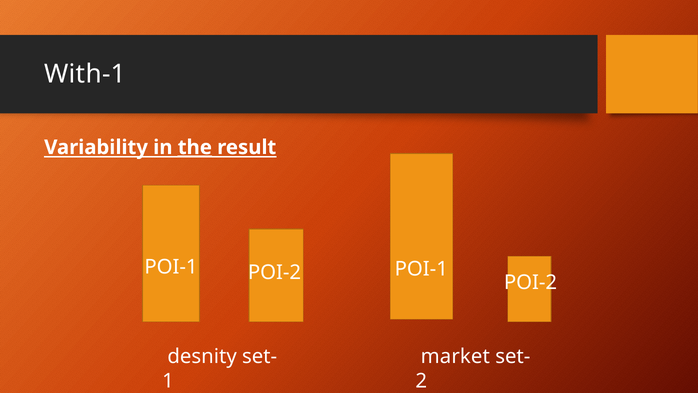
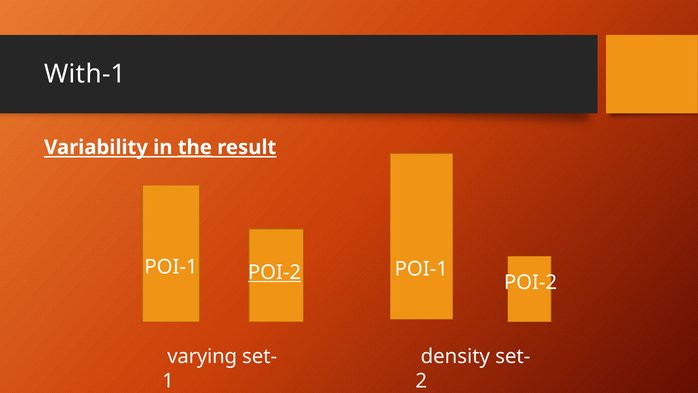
POI-2 at (275, 272) underline: none -> present
desnity: desnity -> varying
market: market -> density
